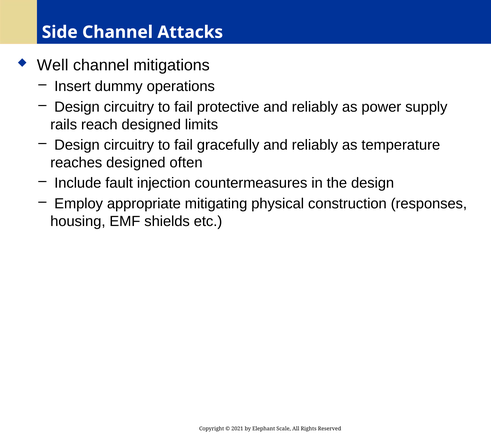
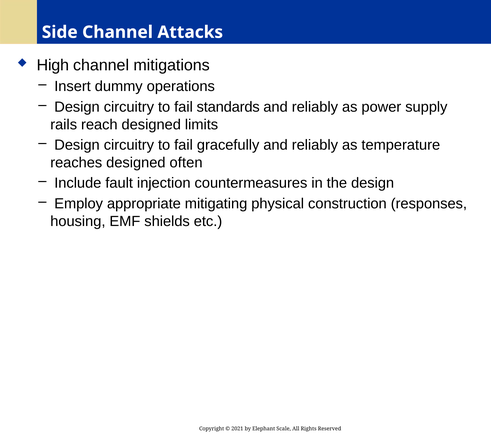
Well: Well -> High
protective: protective -> standards
